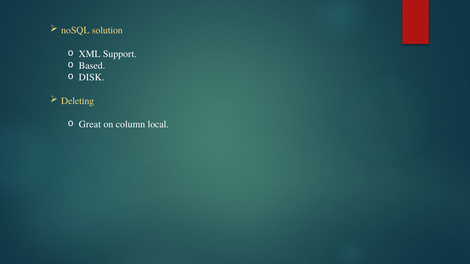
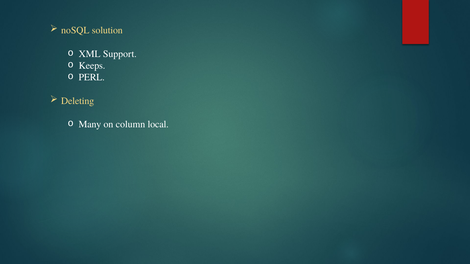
Based: Based -> Keeps
DISK: DISK -> PERL
Great: Great -> Many
